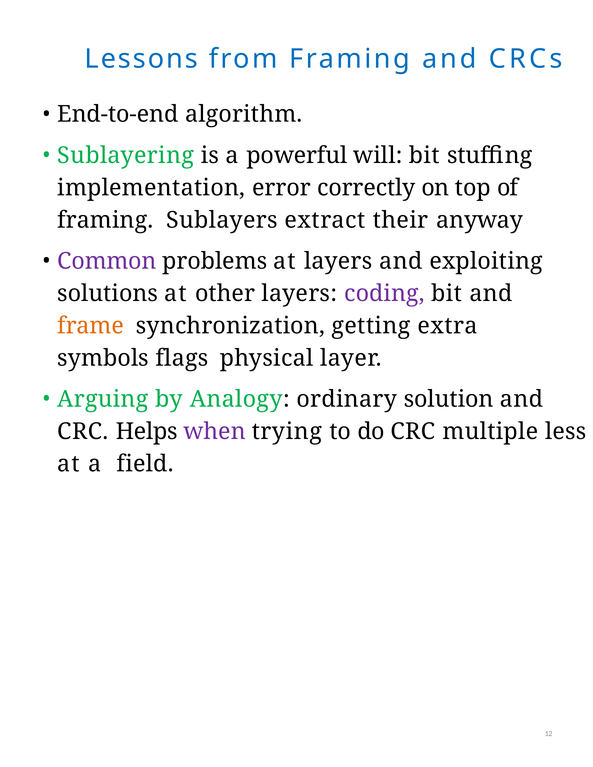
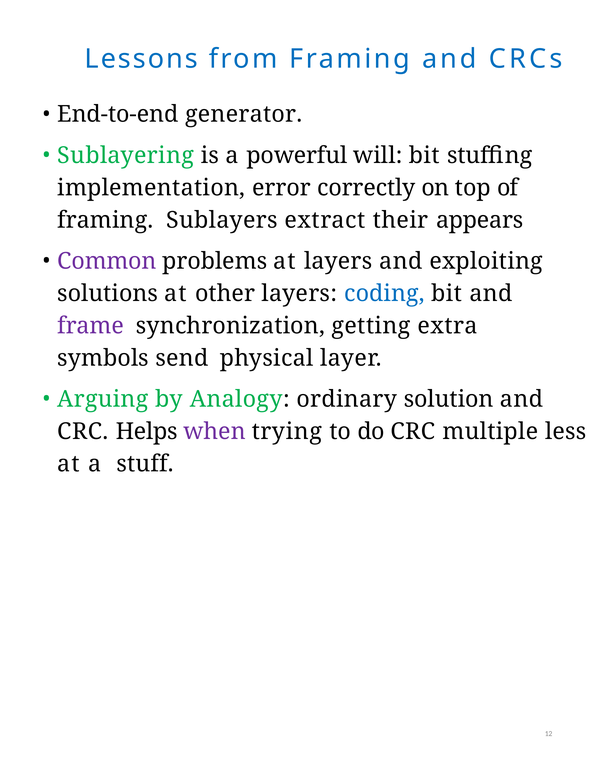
algorithm: algorithm -> generator
anyway: anyway -> appears
coding colour: purple -> blue
frame colour: orange -> purple
flags: flags -> send
field: field -> stuff
